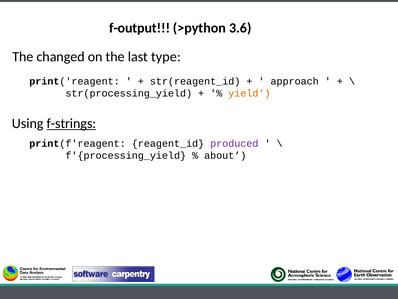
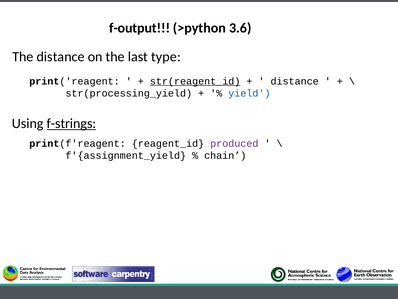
The changed: changed -> distance
str(reagent_id underline: none -> present
approach at (295, 81): approach -> distance
yield colour: orange -> blue
f'{processing_yield: f'{processing_yield -> f'{assignment_yield
about: about -> chain
